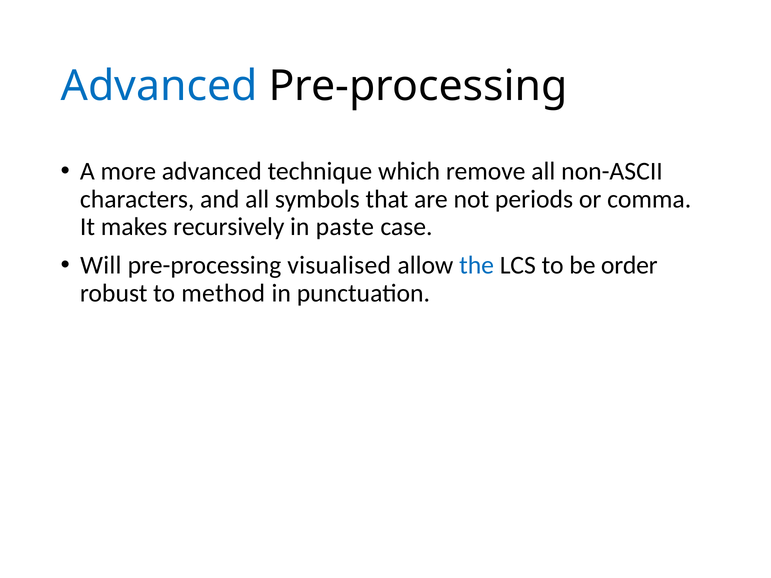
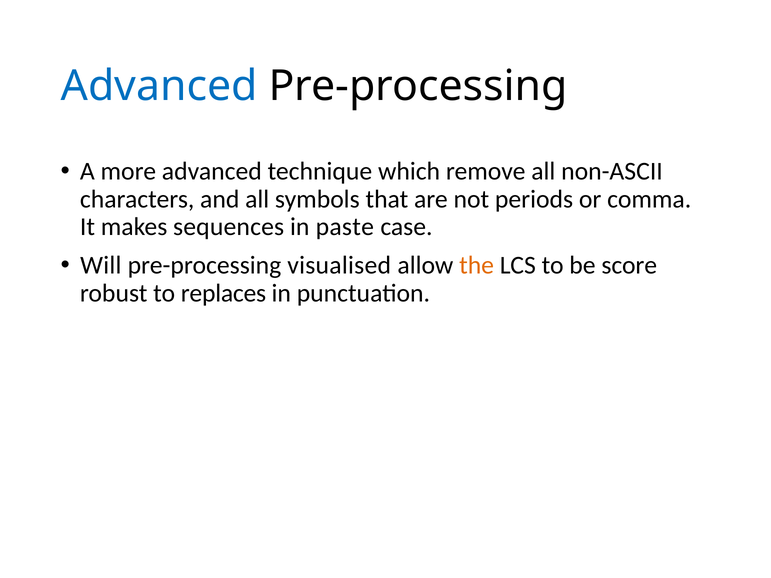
recursively: recursively -> sequences
the colour: blue -> orange
order: order -> score
method: method -> replaces
